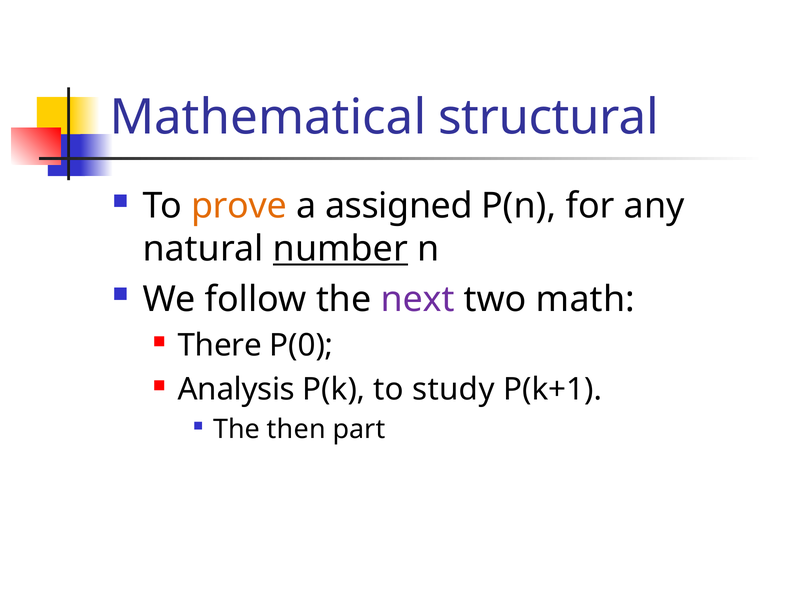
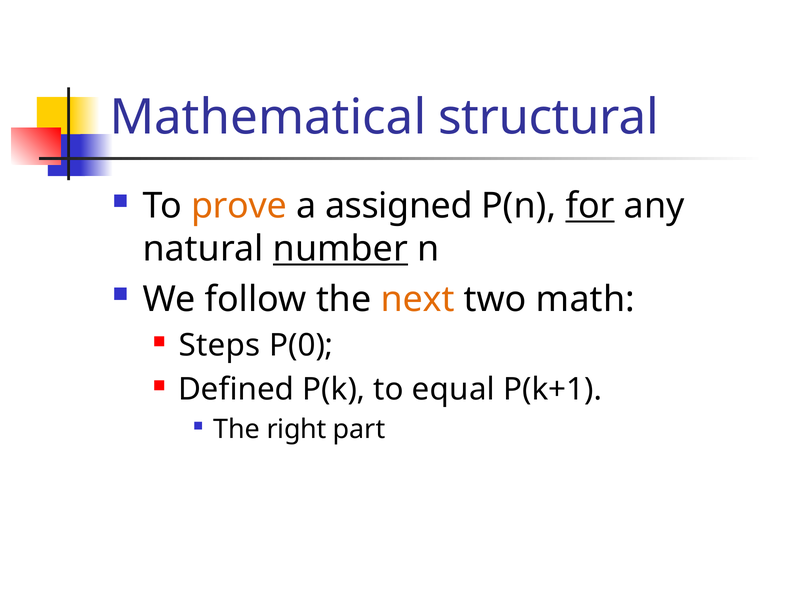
for underline: none -> present
next colour: purple -> orange
There: There -> Steps
Analysis: Analysis -> Defined
study: study -> equal
then: then -> right
